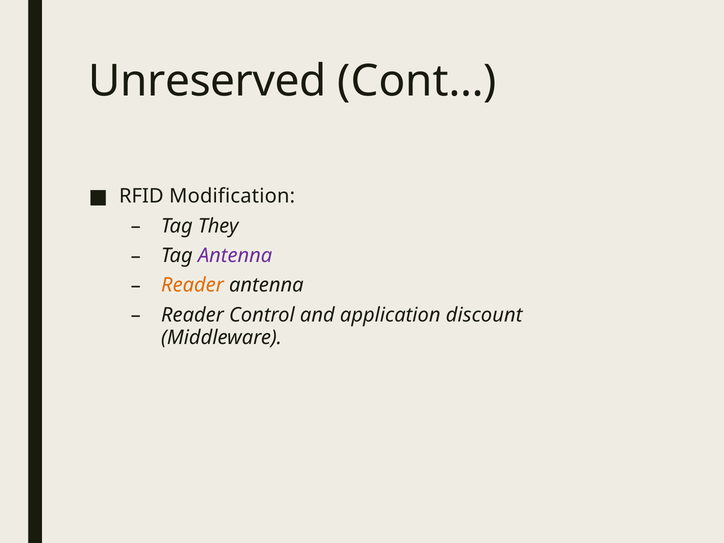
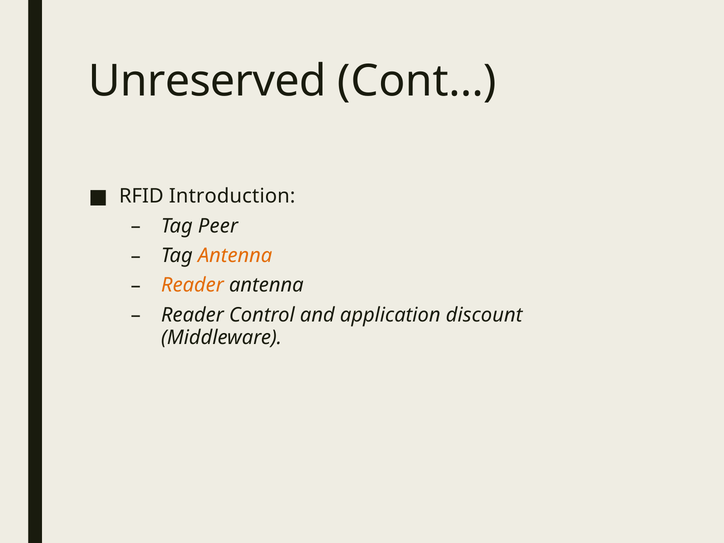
Modification: Modification -> Introduction
They: They -> Peer
Antenna at (235, 256) colour: purple -> orange
